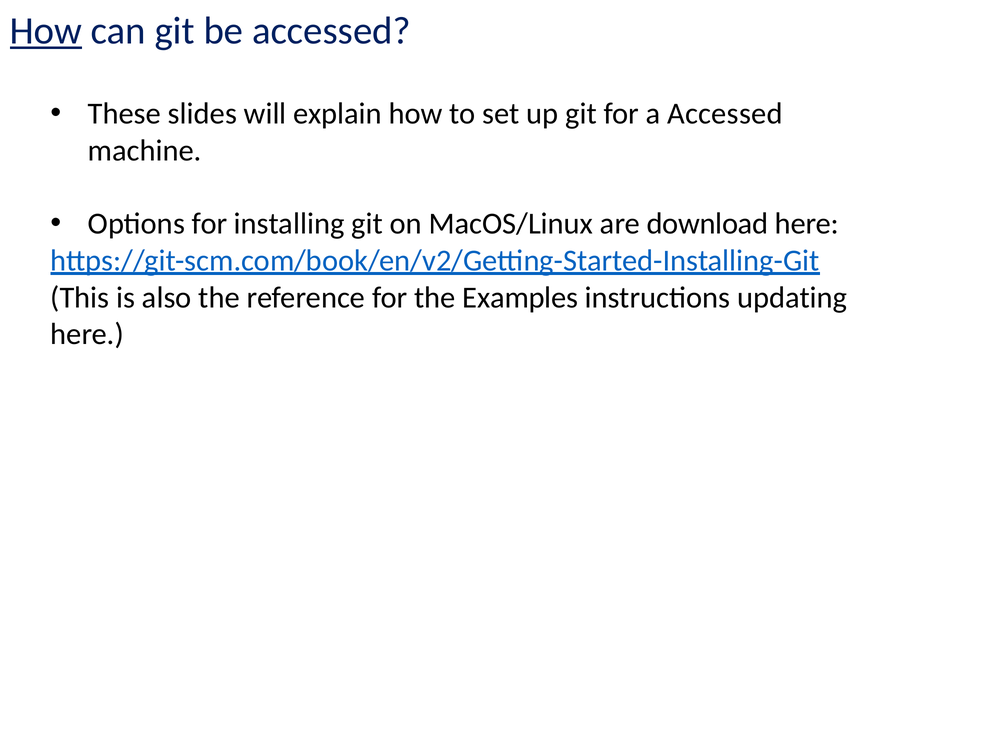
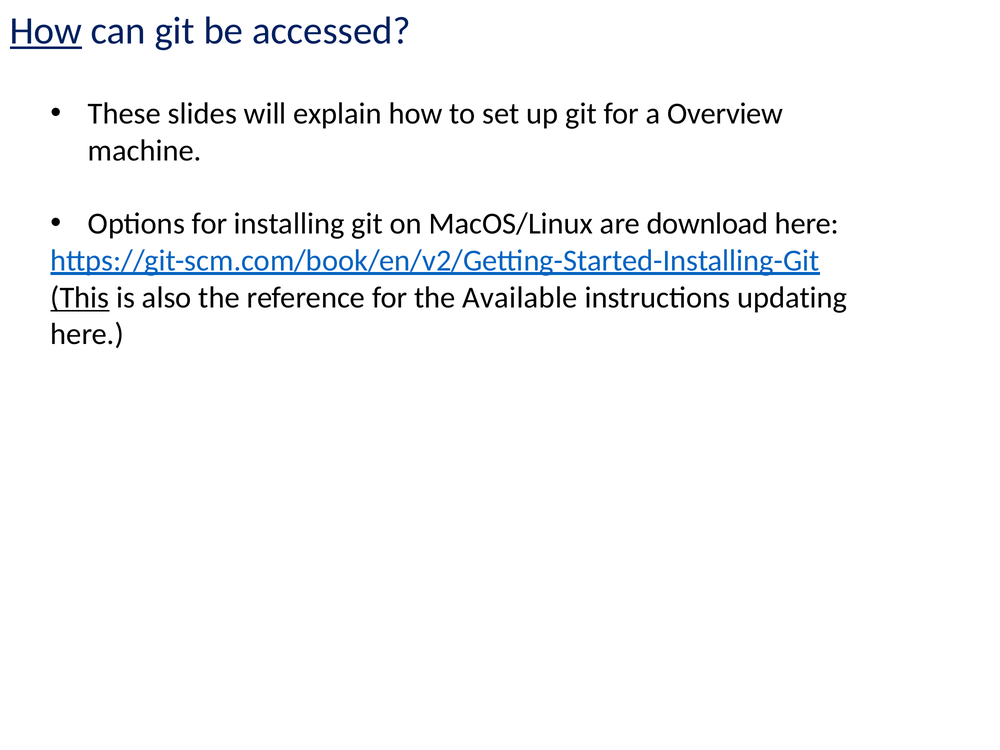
a Accessed: Accessed -> Overview
This underline: none -> present
Examples: Examples -> Available
